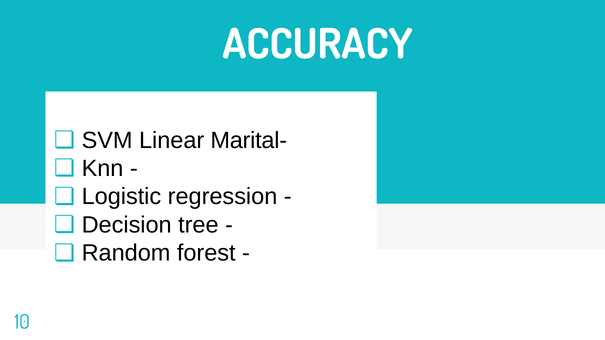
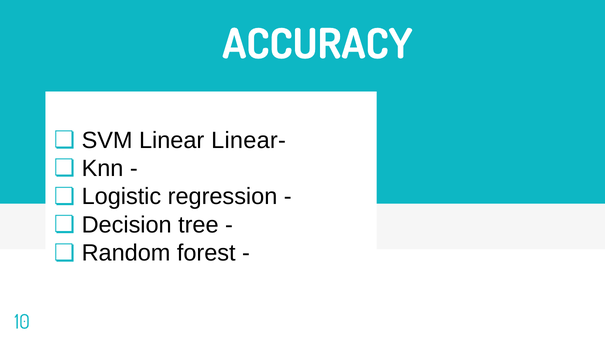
Marital-: Marital- -> Linear-
